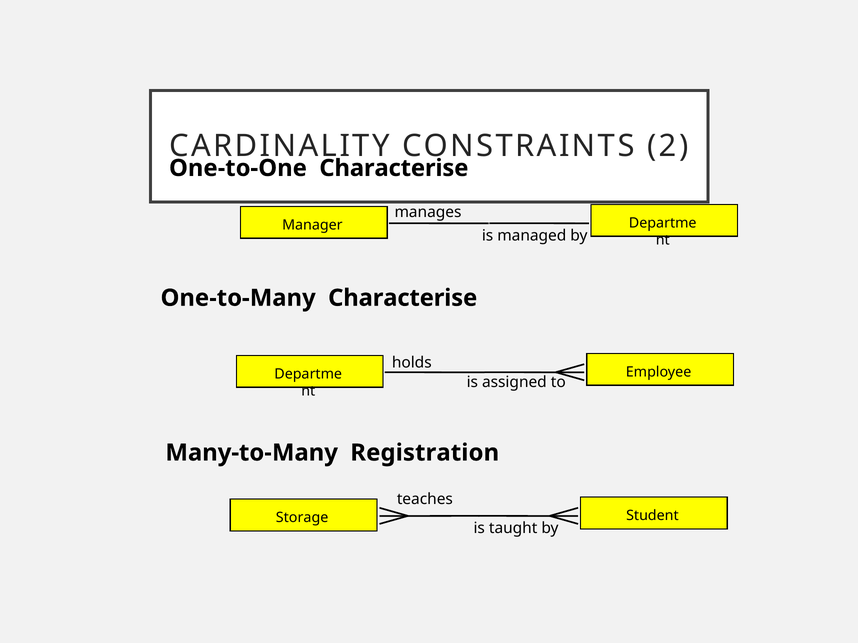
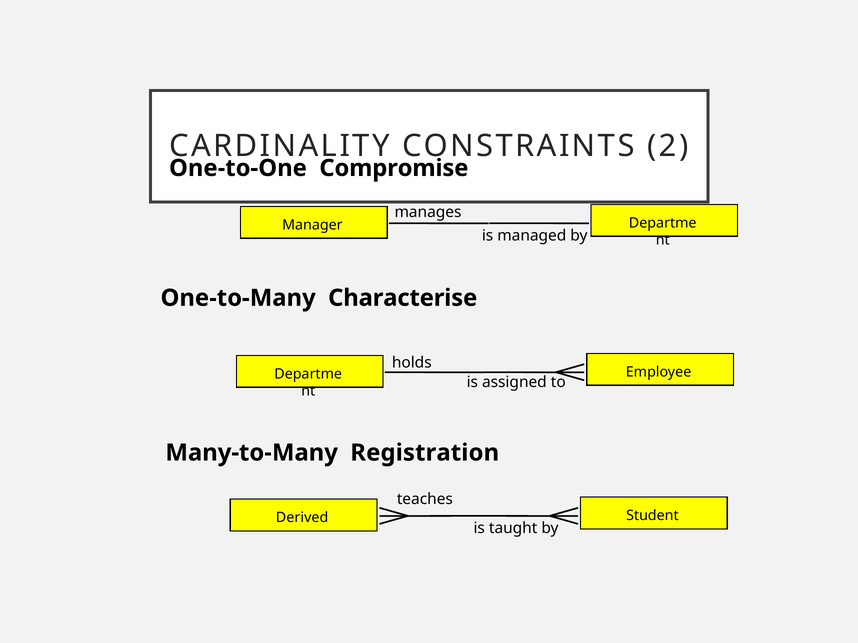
One-to-One Characterise: Characterise -> Compromise
Storage: Storage -> Derived
